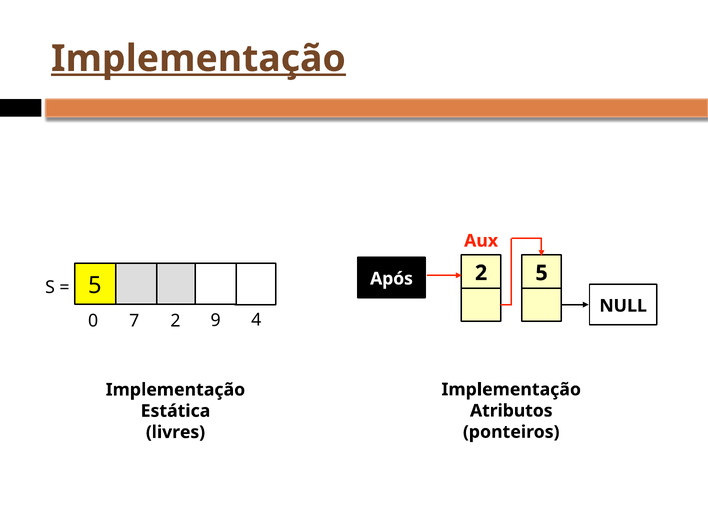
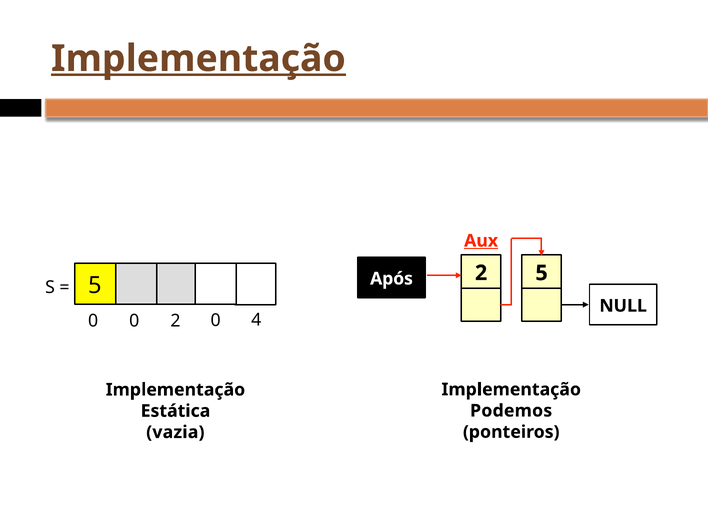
Aux underline: none -> present
0 7: 7 -> 0
2 9: 9 -> 0
Atributos: Atributos -> Podemos
livres: livres -> vazia
